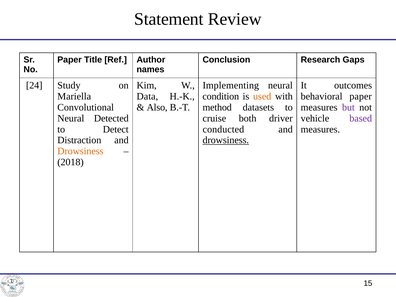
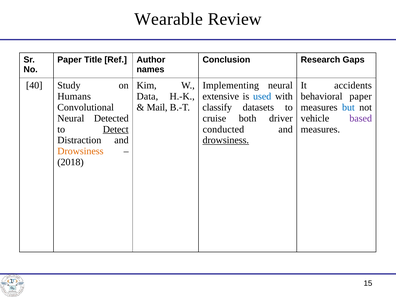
Statement: Statement -> Wearable
24: 24 -> 40
outcomes: outcomes -> accidents
Mariella: Mariella -> Humans
condition: condition -> extensive
used colour: orange -> blue
Also: Also -> Mail
method: method -> classify
but colour: purple -> blue
Detect underline: none -> present
